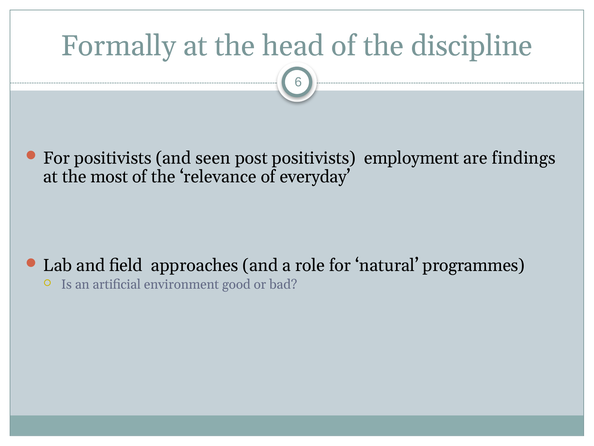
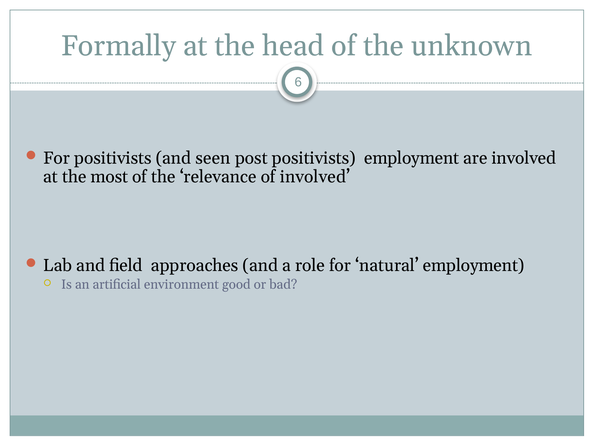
discipline: discipline -> unknown
are findings: findings -> involved
of everyday: everyday -> involved
natural programmes: programmes -> employment
